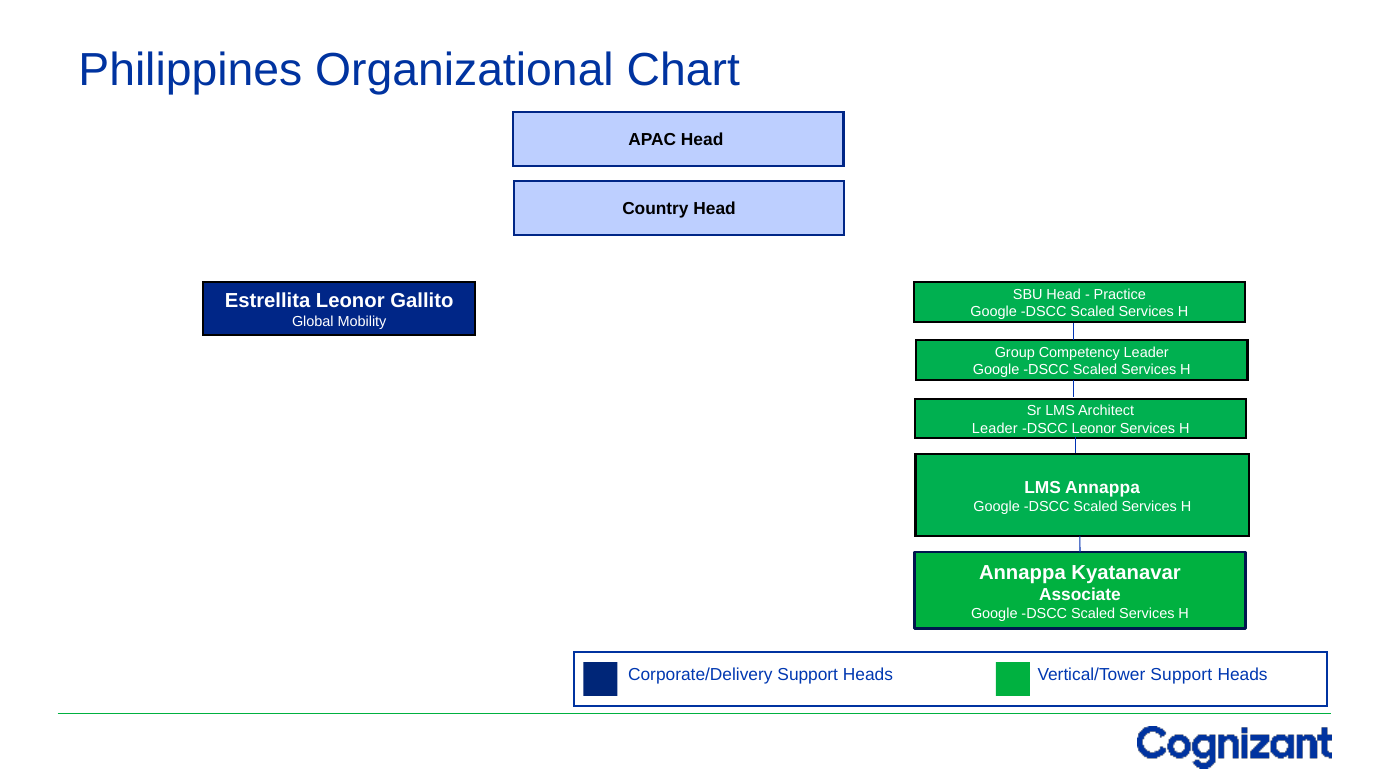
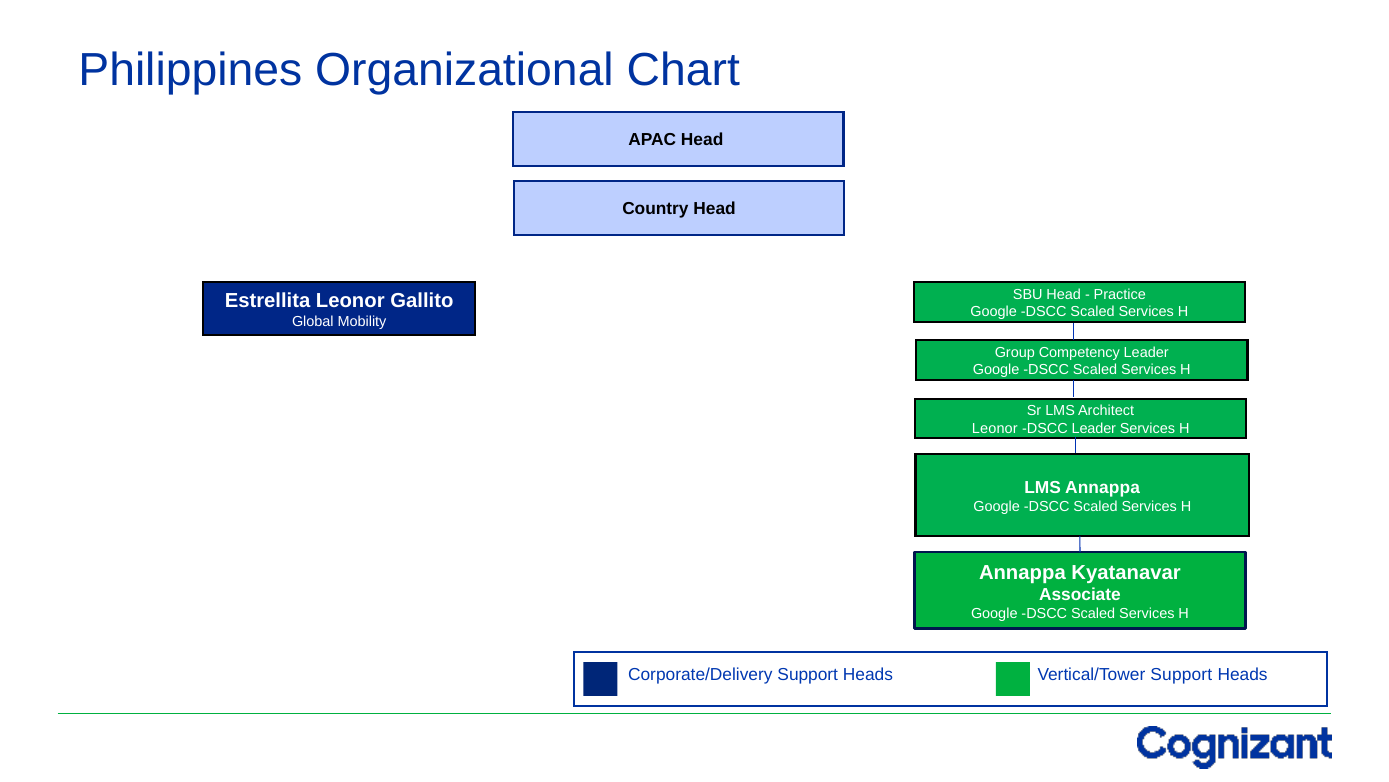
Leader at (995, 428): Leader -> Leonor
DSCC Leonor: Leonor -> Leader
